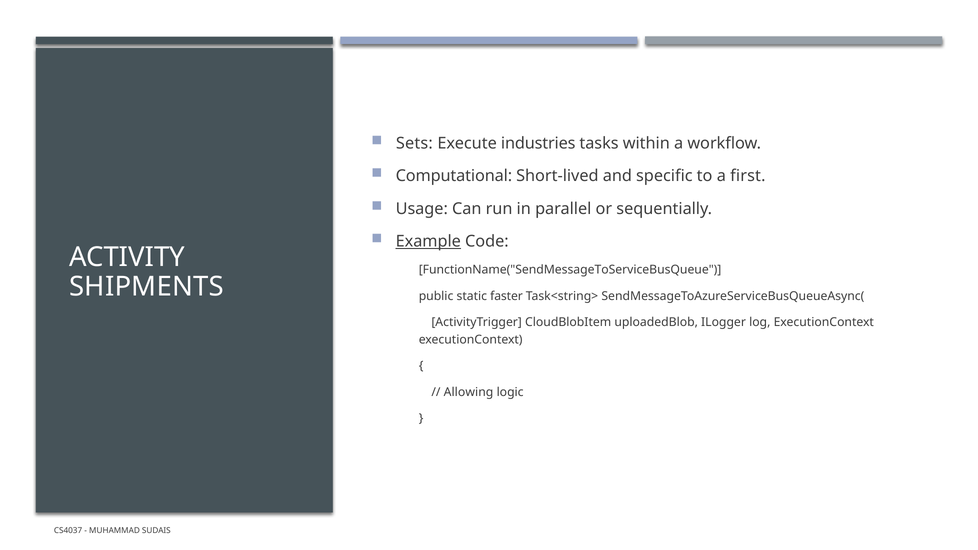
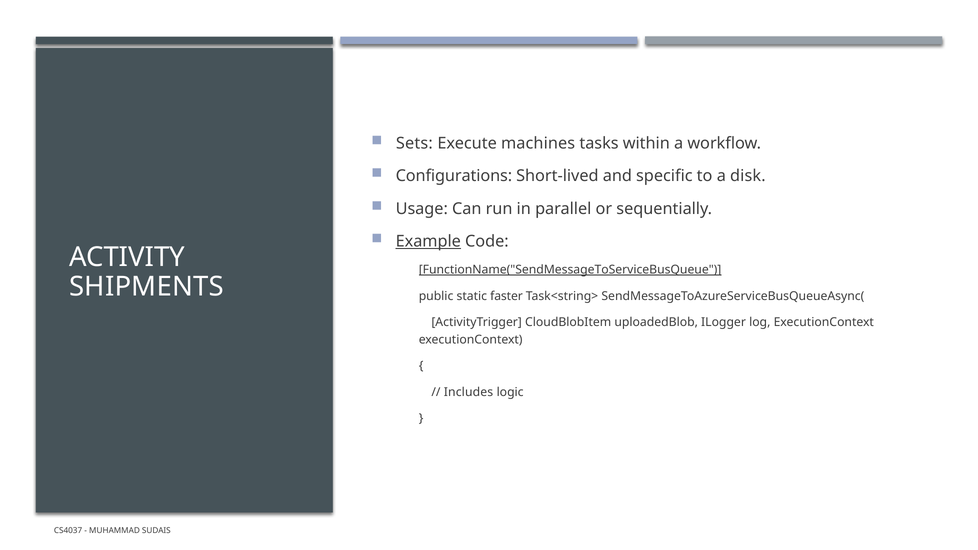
industries: industries -> machines
Computational: Computational -> Configurations
first: first -> disk
FunctionName("SendMessageToServiceBusQueue underline: none -> present
Allowing: Allowing -> Includes
